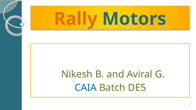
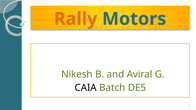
CAIA colour: blue -> black
